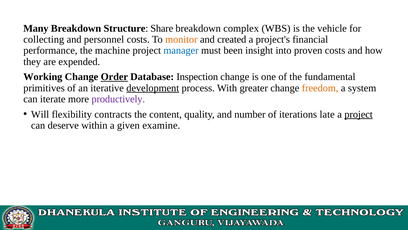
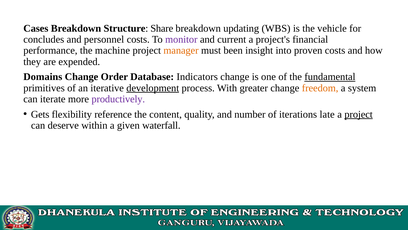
Many: Many -> Cases
complex: complex -> updating
collecting: collecting -> concludes
monitor colour: orange -> purple
created: created -> current
manager colour: blue -> orange
Working: Working -> Domains
Order underline: present -> none
Inspection: Inspection -> Indicators
fundamental underline: none -> present
Will: Will -> Gets
contracts: contracts -> reference
examine: examine -> waterfall
